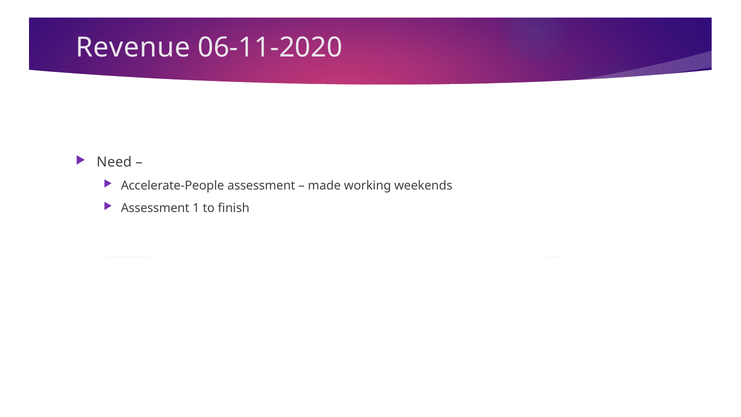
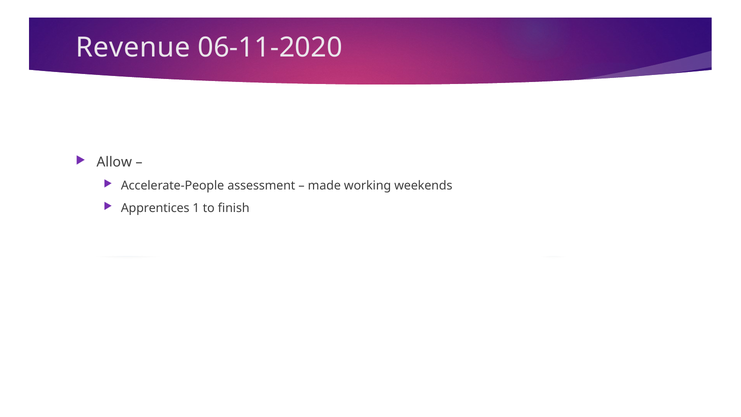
Need: Need -> Allow
Assessment at (155, 208): Assessment -> Apprentices
